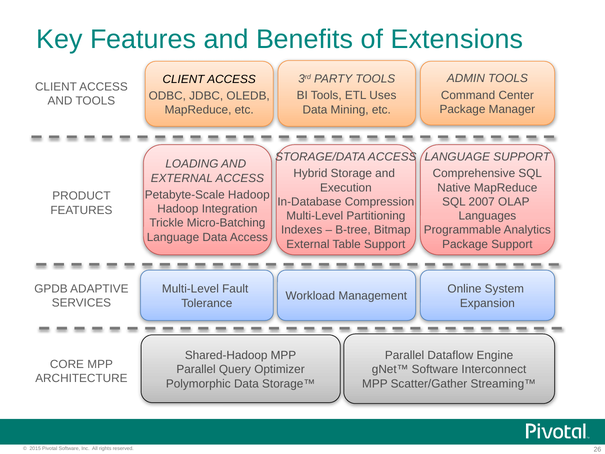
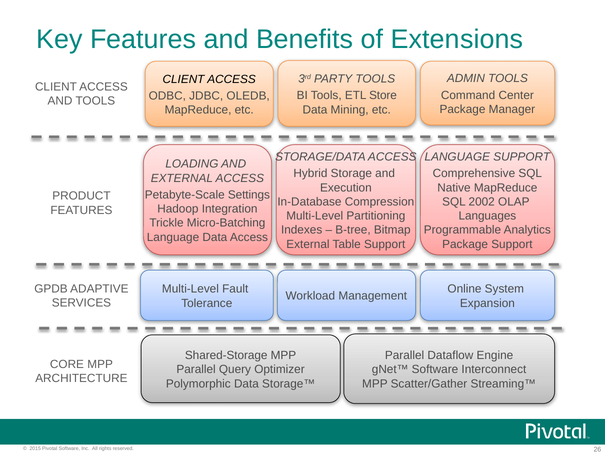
Uses: Uses -> Store
Petabyte-Scale Hadoop: Hadoop -> Settings
2007: 2007 -> 2002
Shared-Hadoop: Shared-Hadoop -> Shared-Storage
